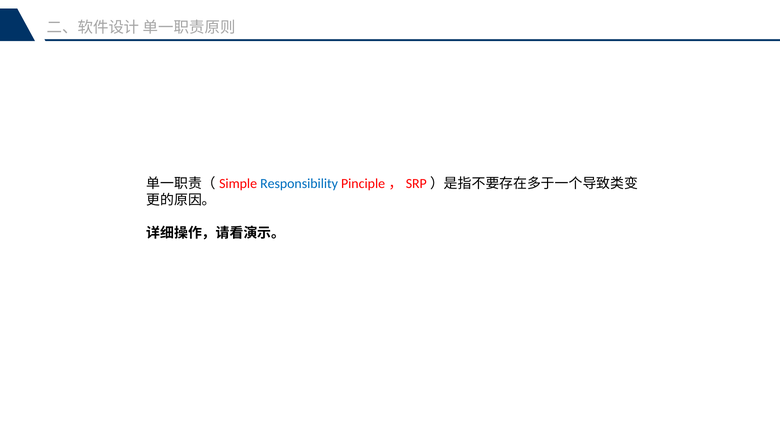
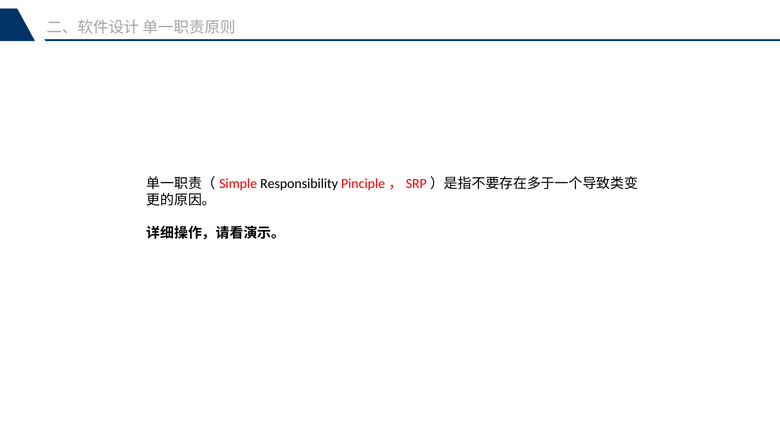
Responsibility colour: blue -> black
